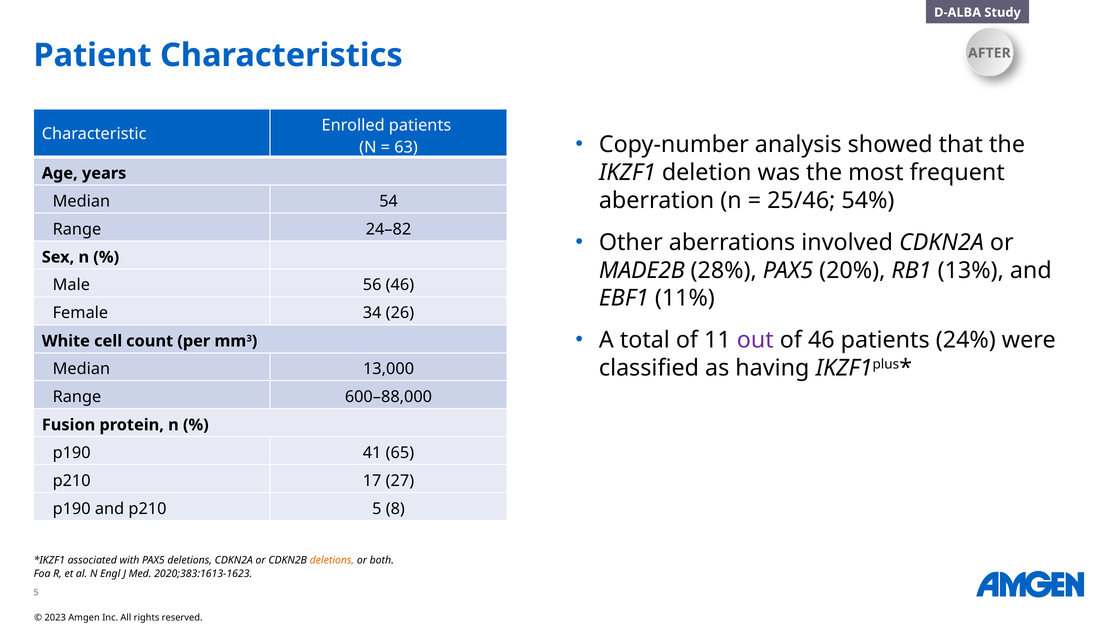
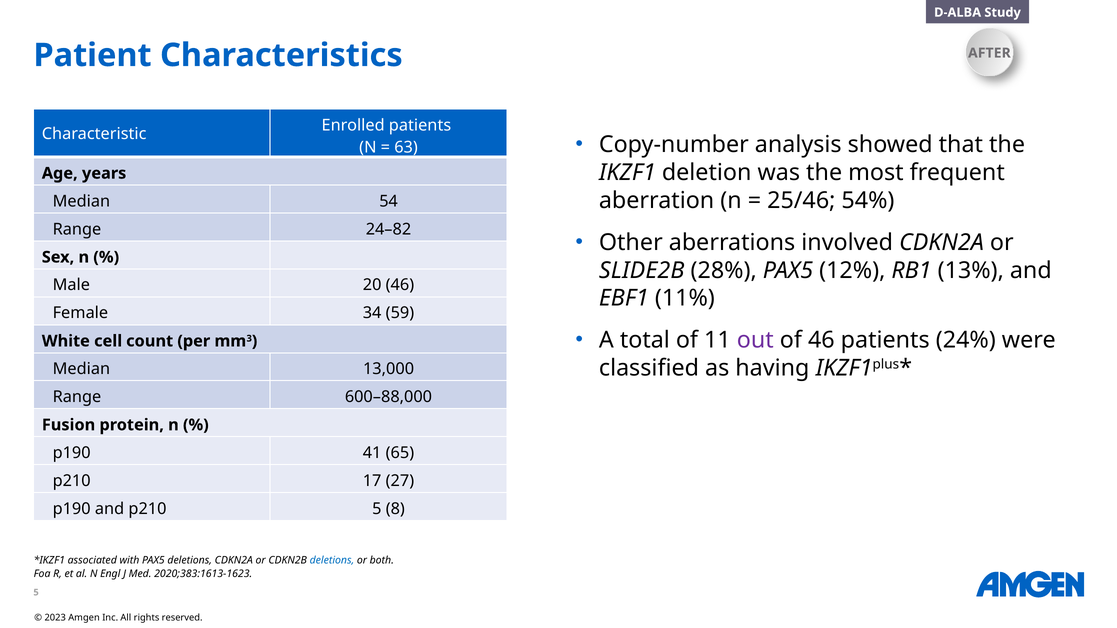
MADE2B: MADE2B -> SLIDE2B
20%: 20% -> 12%
56: 56 -> 20
26: 26 -> 59
deletions at (332, 560) colour: orange -> blue
